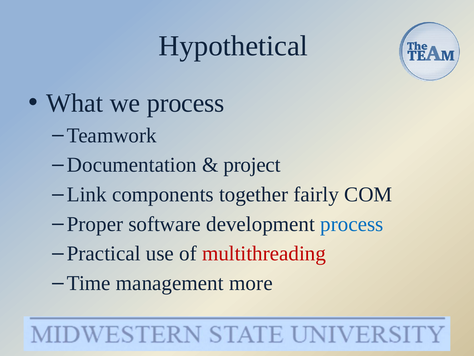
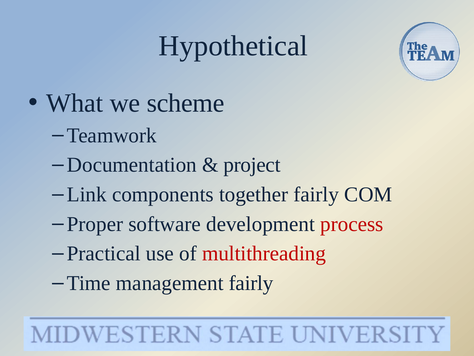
we process: process -> scheme
process at (352, 224) colour: blue -> red
management more: more -> fairly
